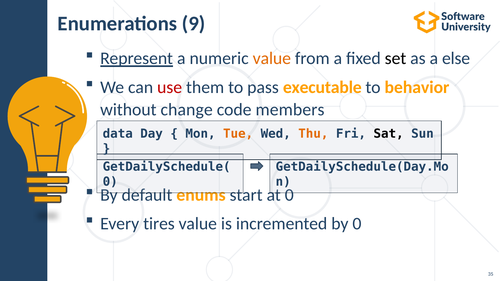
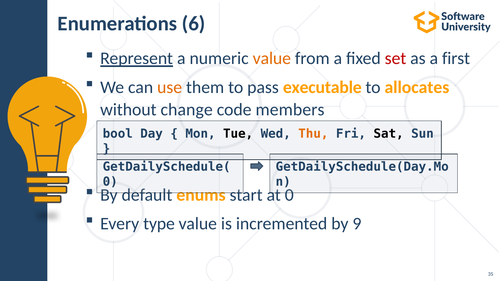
9: 9 -> 6
set colour: black -> red
else: else -> first
use colour: red -> orange
behavior: behavior -> allocates
data: data -> bool
Tue colour: orange -> black
tires: tires -> type
by 0: 0 -> 9
